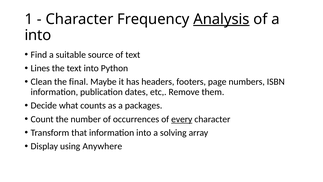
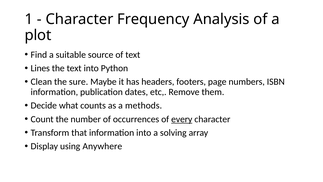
Analysis underline: present -> none
into at (38, 35): into -> plot
final: final -> sure
packages: packages -> methods
